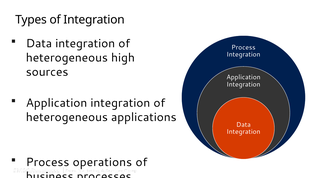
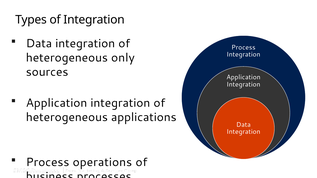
high: high -> only
